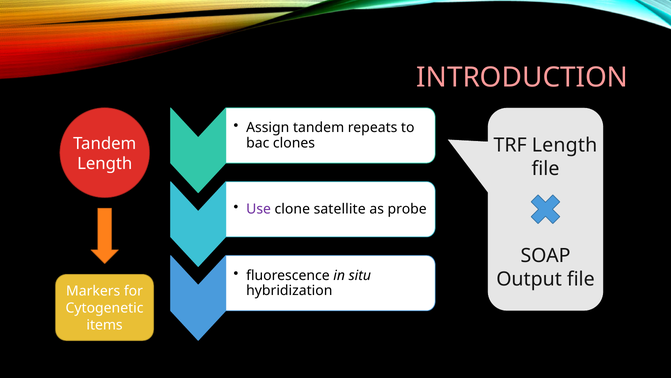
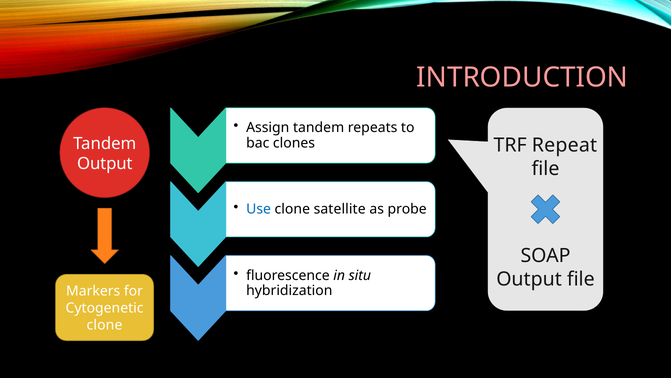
TRF Length: Length -> Repeat
Length at (105, 163): Length -> Output
Use colour: purple -> blue
items at (105, 324): items -> clone
